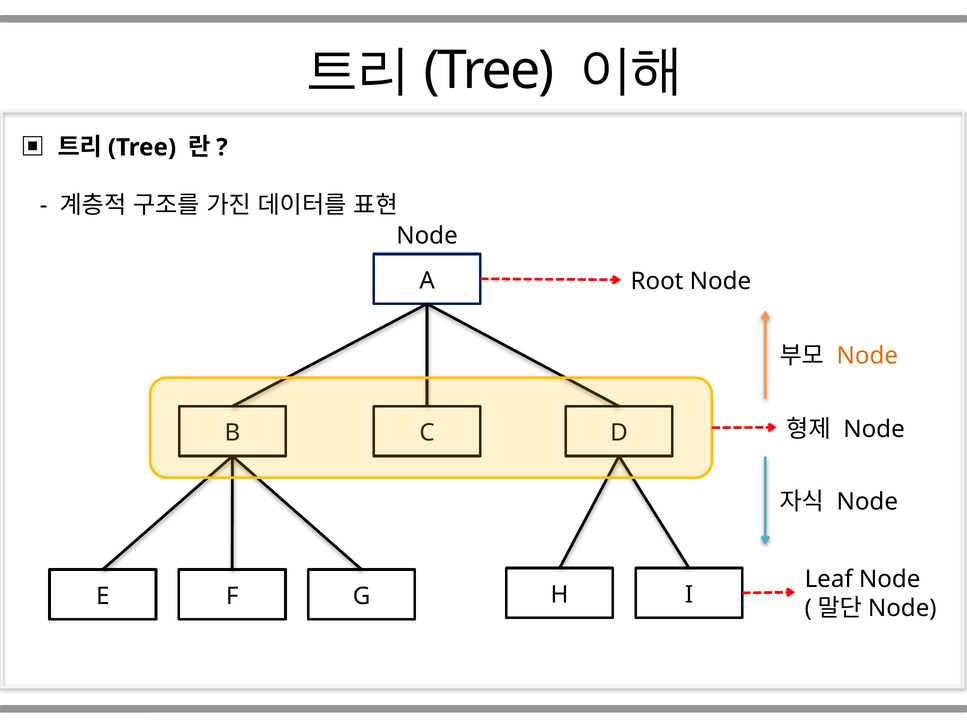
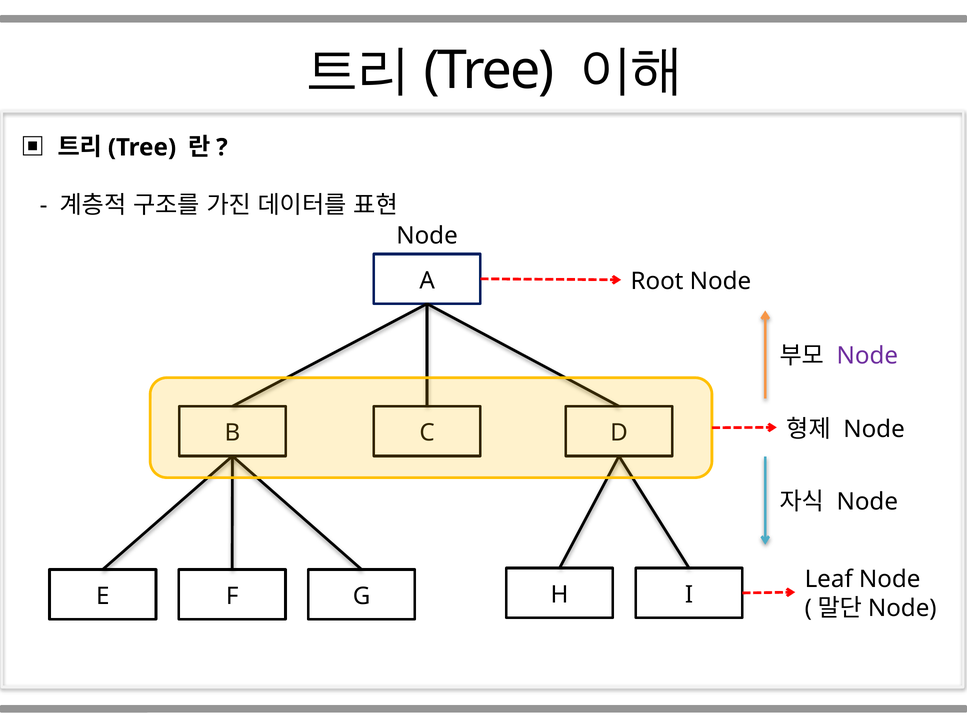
Node at (867, 356) colour: orange -> purple
